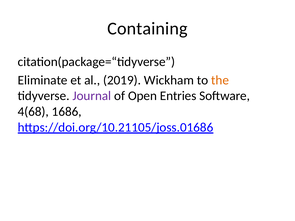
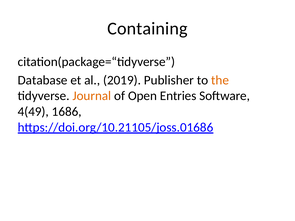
Eliminate: Eliminate -> Database
Wickham: Wickham -> Publisher
Journal colour: purple -> orange
4(68: 4(68 -> 4(49
